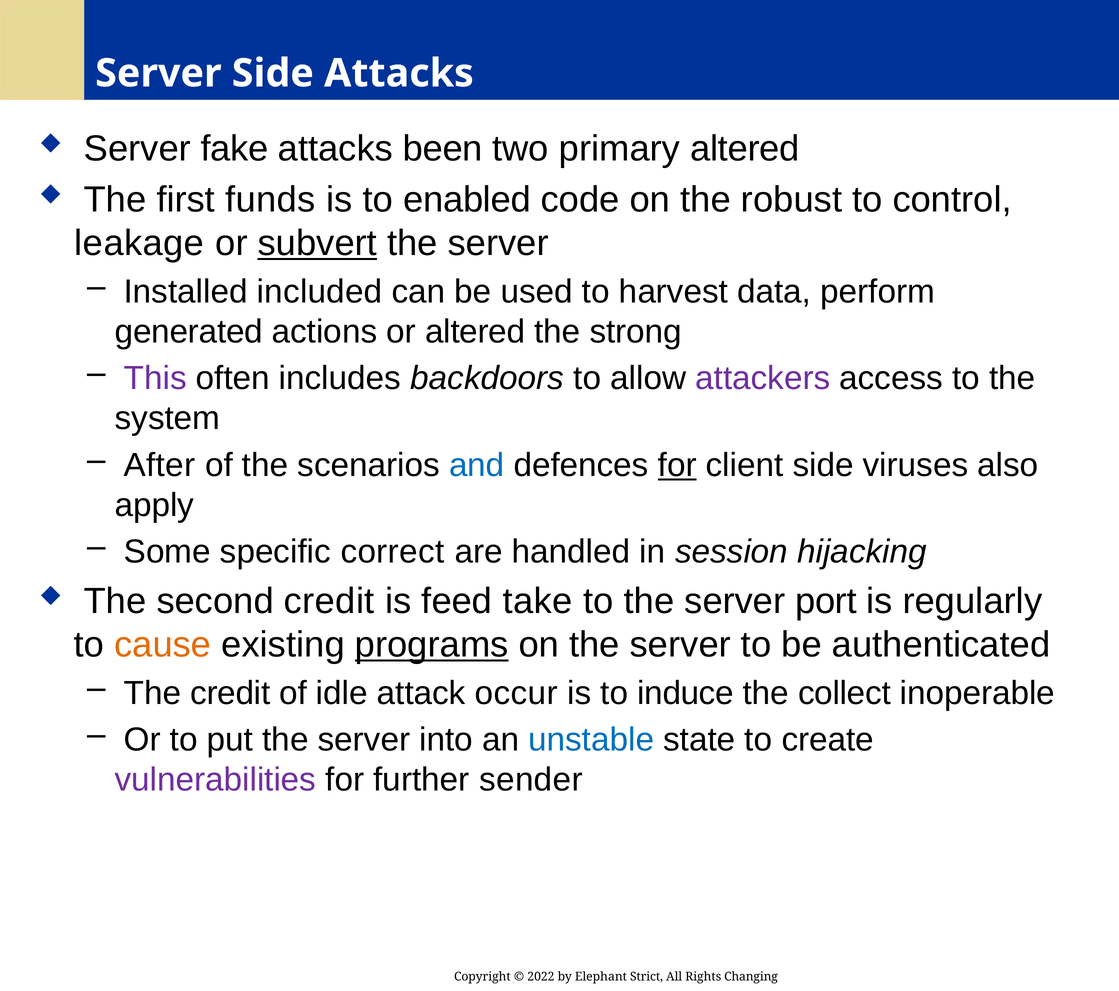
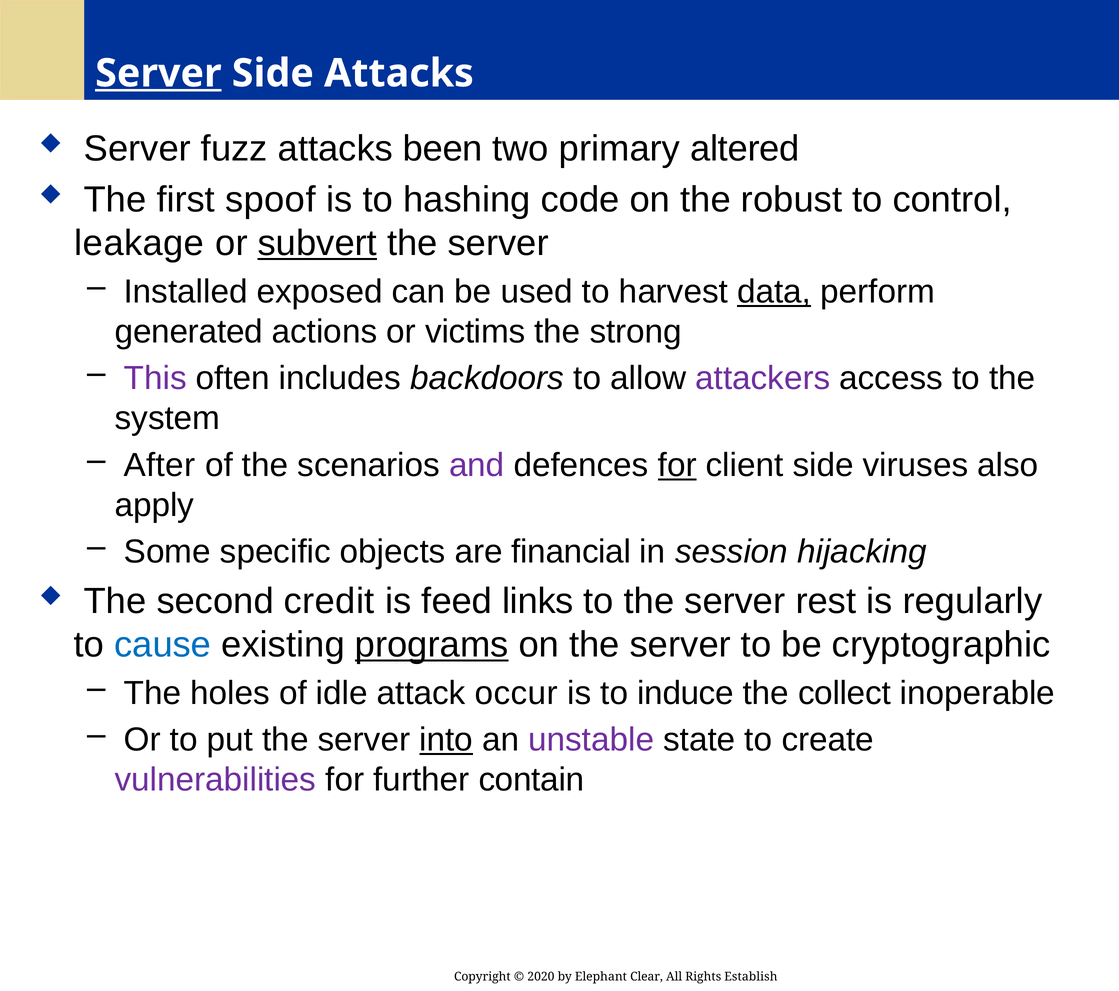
Server at (158, 73) underline: none -> present
fake: fake -> fuzz
funds: funds -> spoof
enabled: enabled -> hashing
included: included -> exposed
data underline: none -> present
or altered: altered -> victims
and colour: blue -> purple
correct: correct -> objects
handled: handled -> financial
take: take -> links
port: port -> rest
cause colour: orange -> blue
authenticated: authenticated -> cryptographic
The credit: credit -> holes
into underline: none -> present
unstable colour: blue -> purple
sender: sender -> contain
2022: 2022 -> 2020
Strict: Strict -> Clear
Changing: Changing -> Establish
